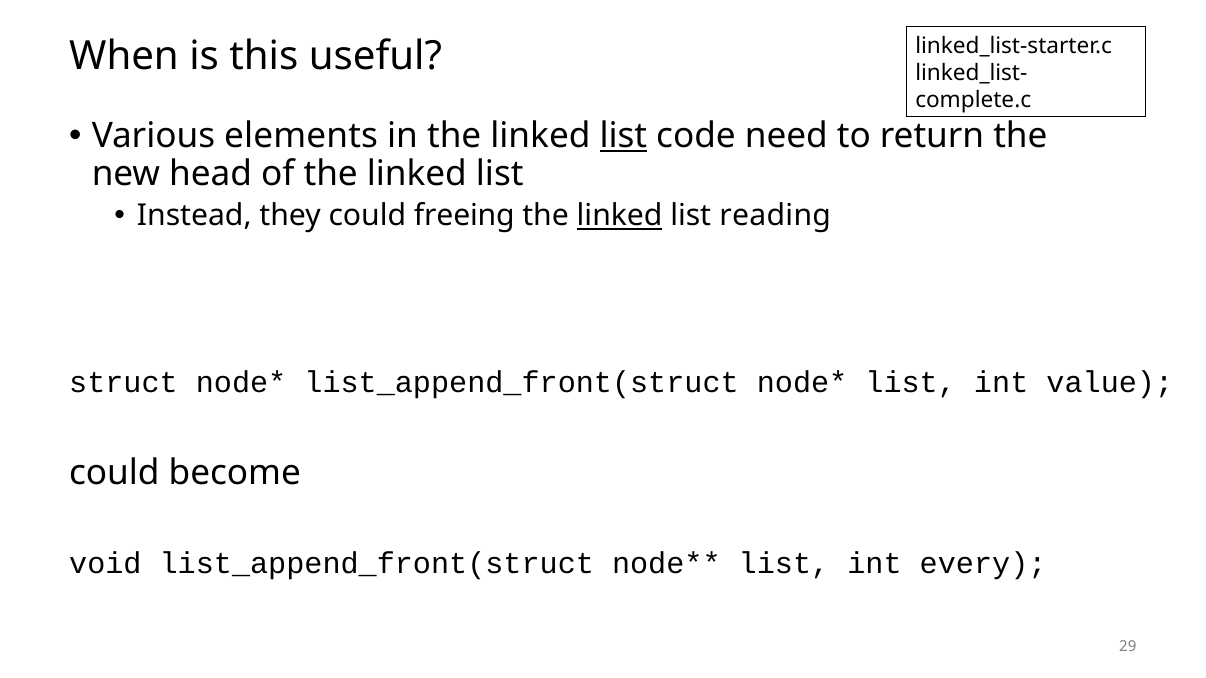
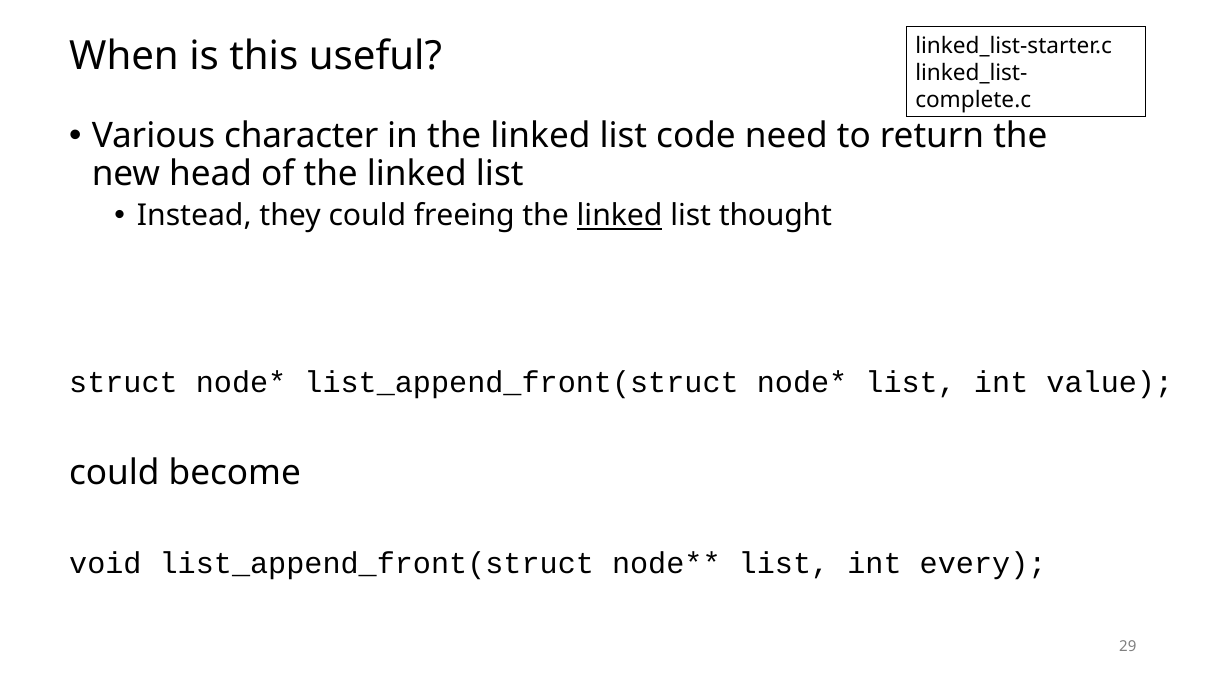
elements: elements -> character
list at (623, 136) underline: present -> none
reading: reading -> thought
